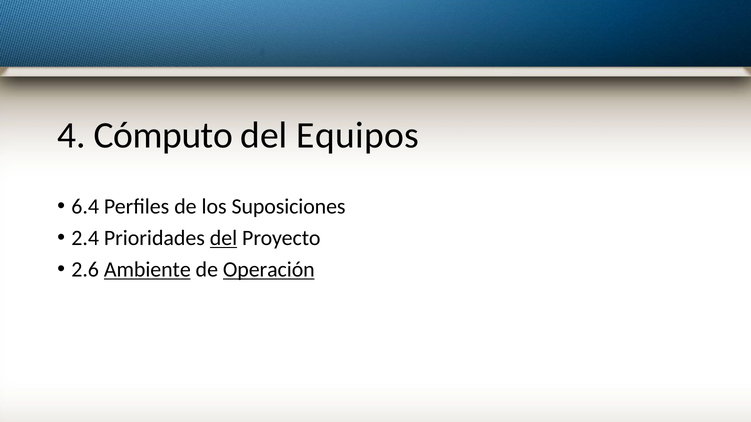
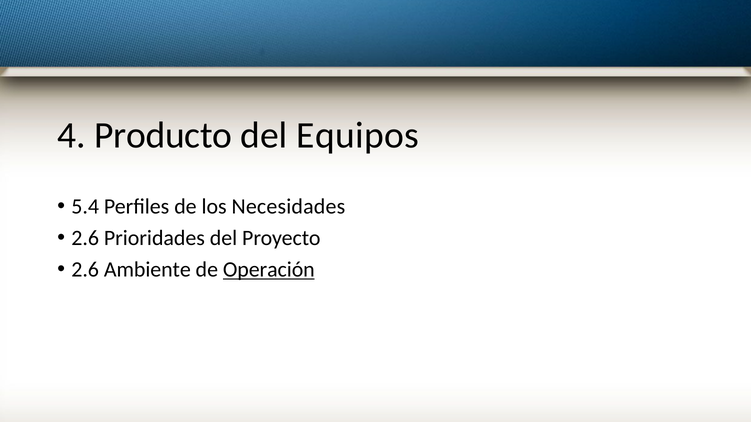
Cómputo: Cómputo -> Producto
6.4: 6.4 -> 5.4
Suposiciones: Suposiciones -> Necesidades
2.4 at (85, 238): 2.4 -> 2.6
del at (223, 238) underline: present -> none
Ambiente underline: present -> none
